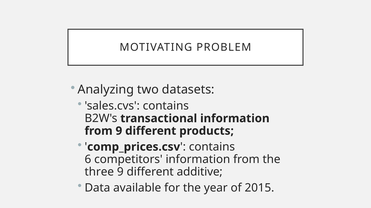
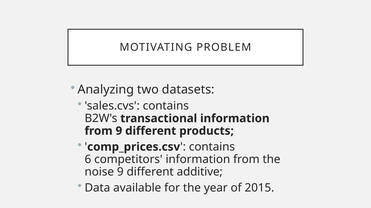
three: three -> noise
